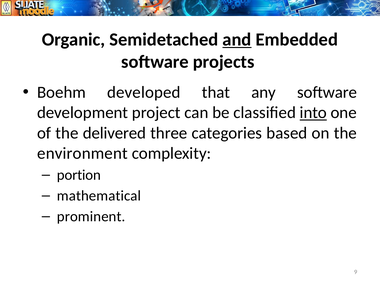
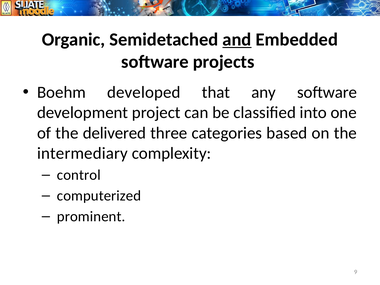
into underline: present -> none
environment: environment -> intermediary
portion: portion -> control
mathematical: mathematical -> computerized
